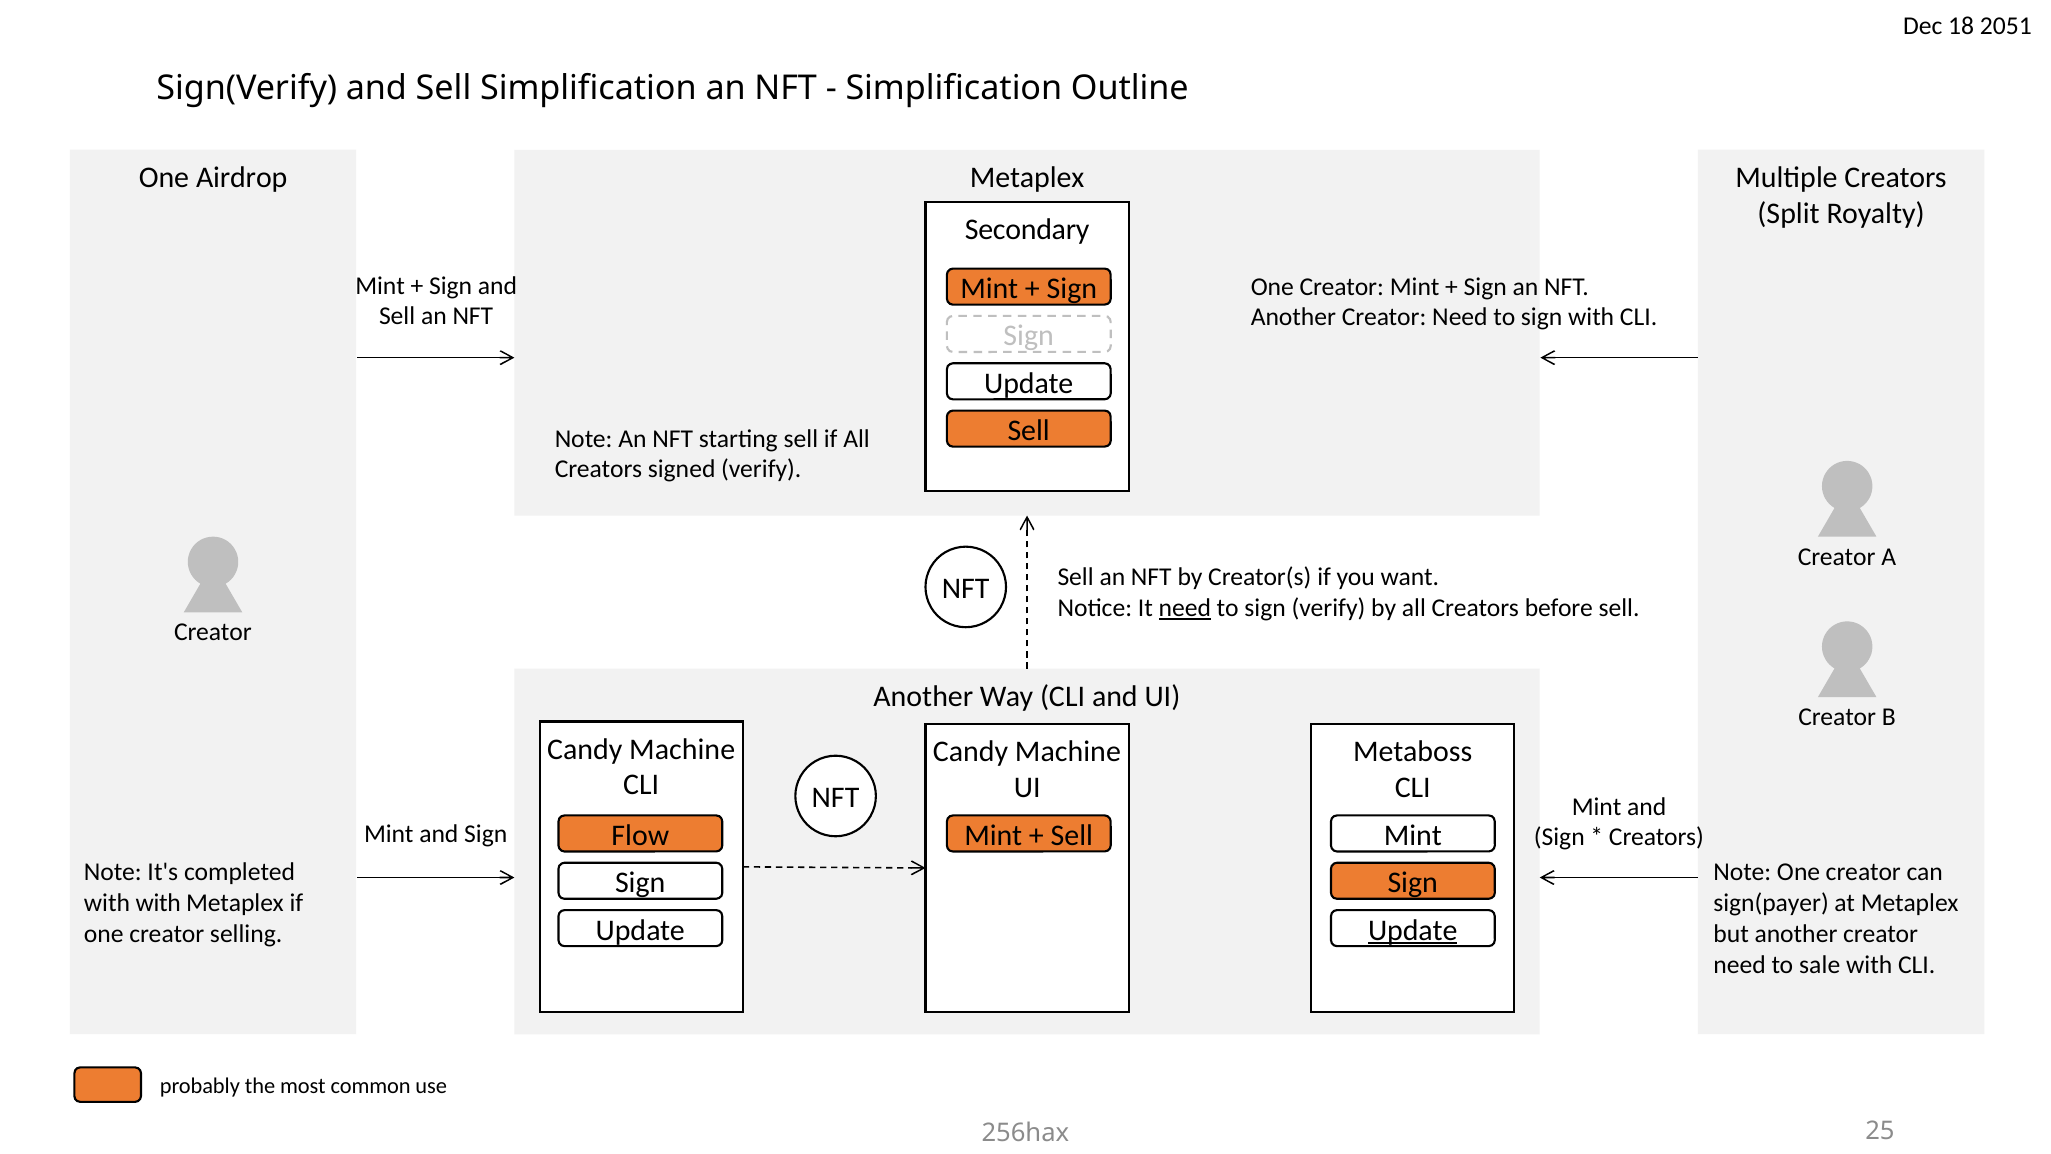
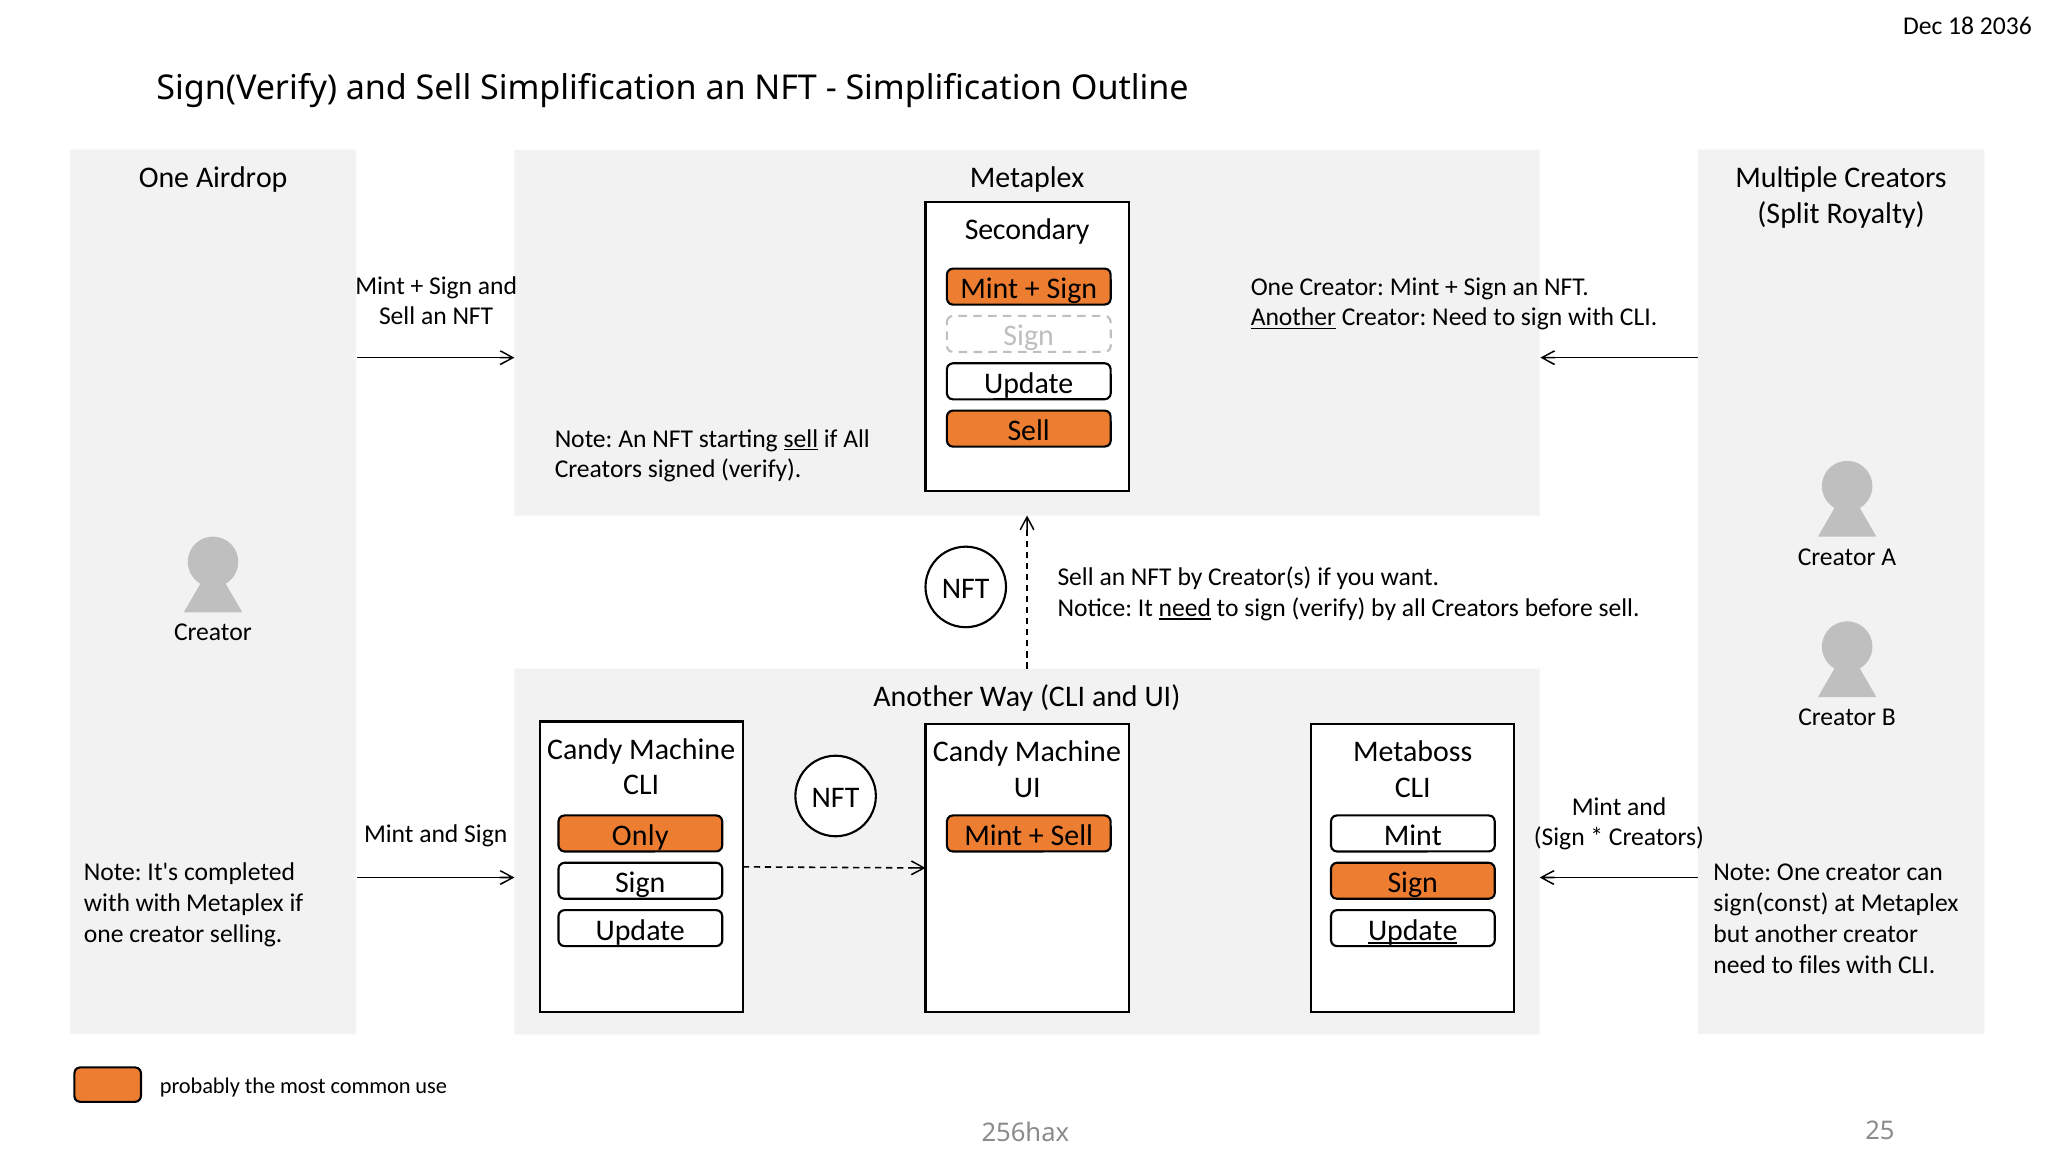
2051: 2051 -> 2036
Another at (1293, 317) underline: none -> present
sell at (801, 438) underline: none -> present
Flow: Flow -> Only
sign(payer: sign(payer -> sign(const
sale: sale -> files
